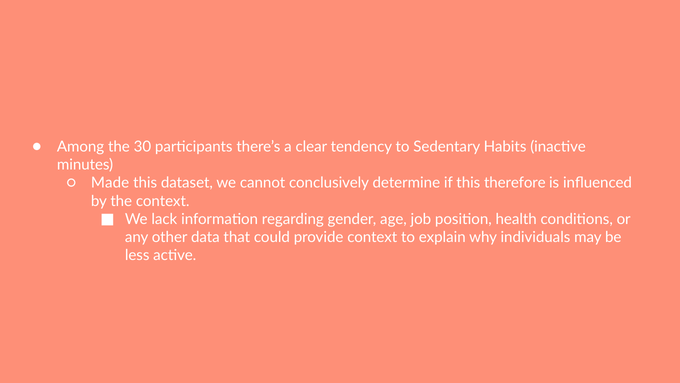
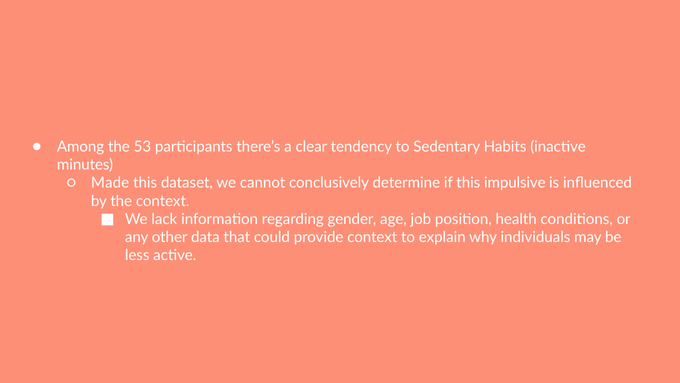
30: 30 -> 53
therefore: therefore -> impulsive
